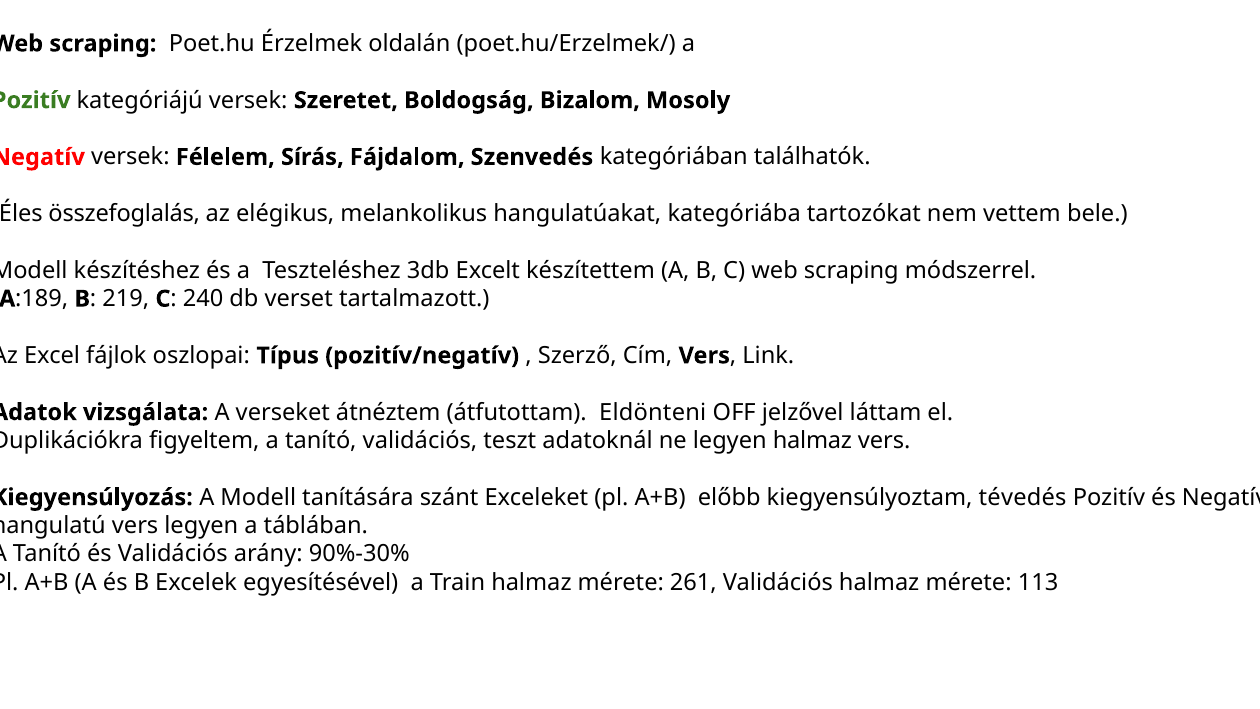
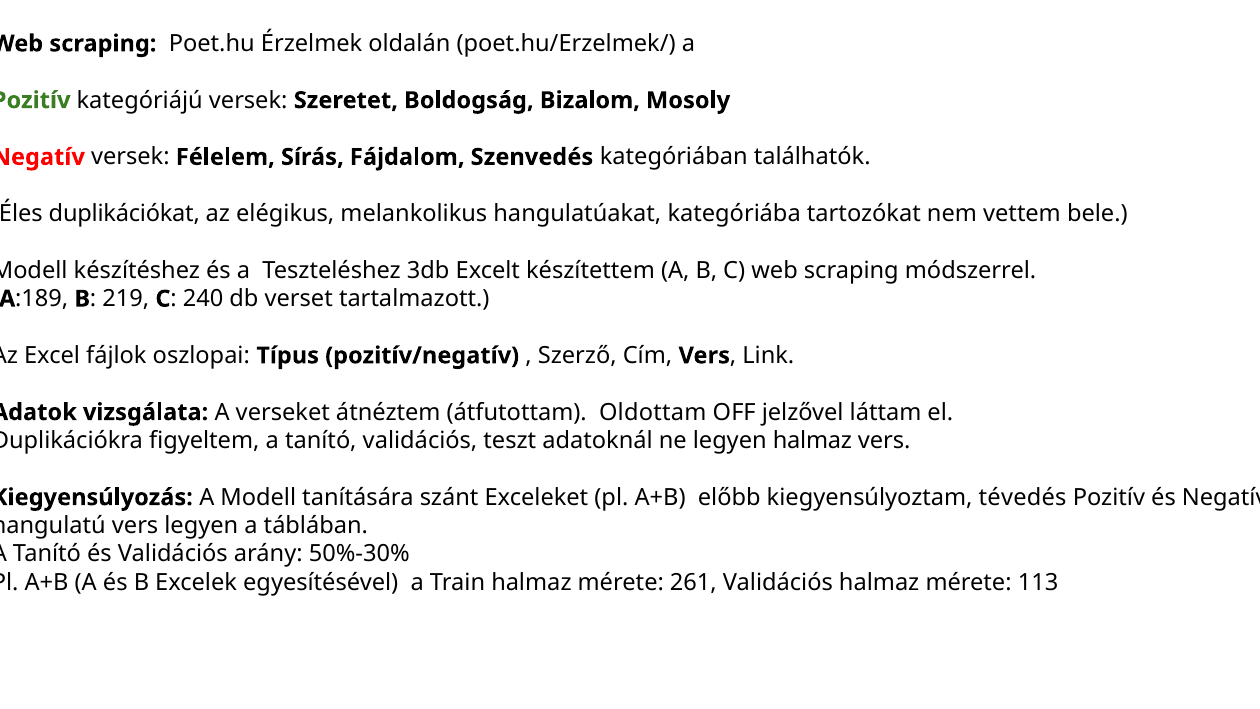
összefoglalás: összefoglalás -> duplikációkat
Eldönteni: Eldönteni -> Oldottam
90%-30%: 90%-30% -> 50%-30%
